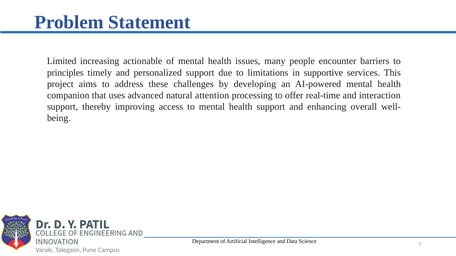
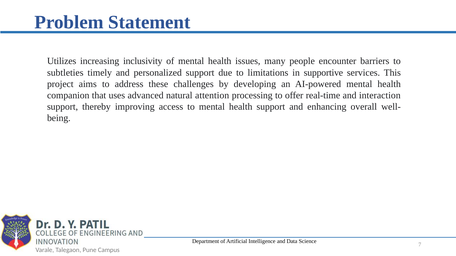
Limited: Limited -> Utilizes
actionable: actionable -> inclusivity
principles: principles -> subtleties
